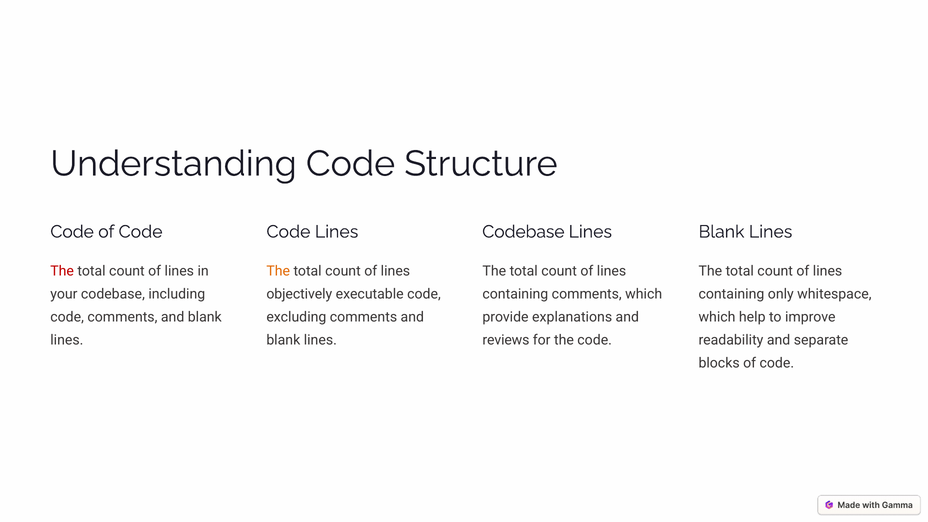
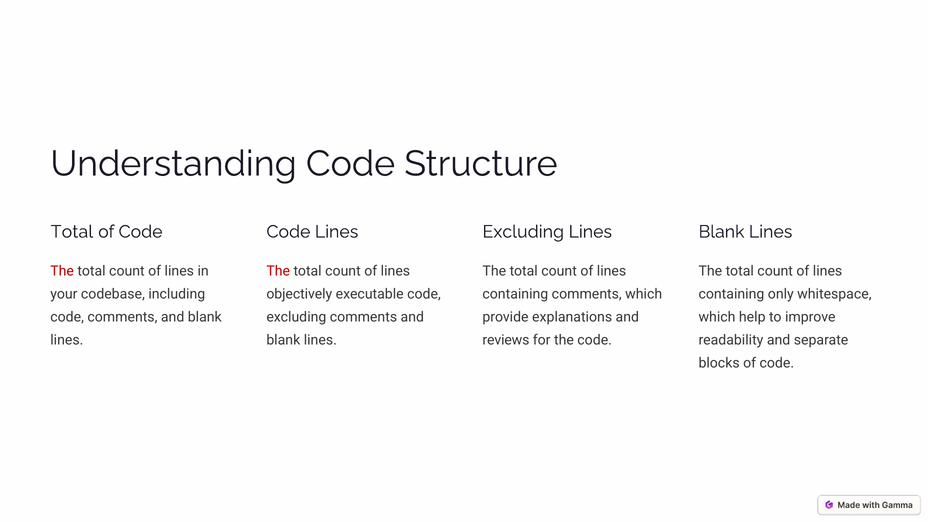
Code at (72, 232): Code -> Total
Codebase at (523, 232): Codebase -> Excluding
The at (278, 271) colour: orange -> red
